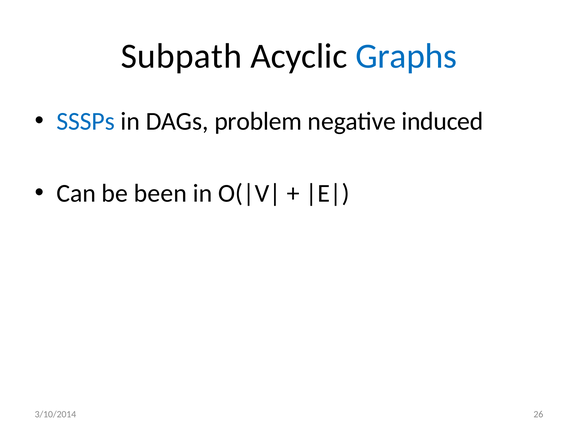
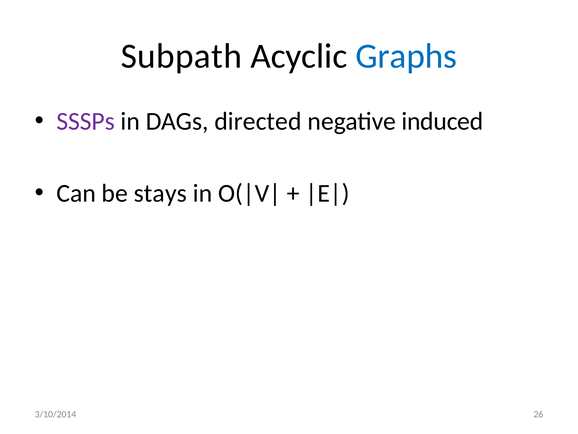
SSSPs colour: blue -> purple
problem: problem -> directed
been: been -> stays
